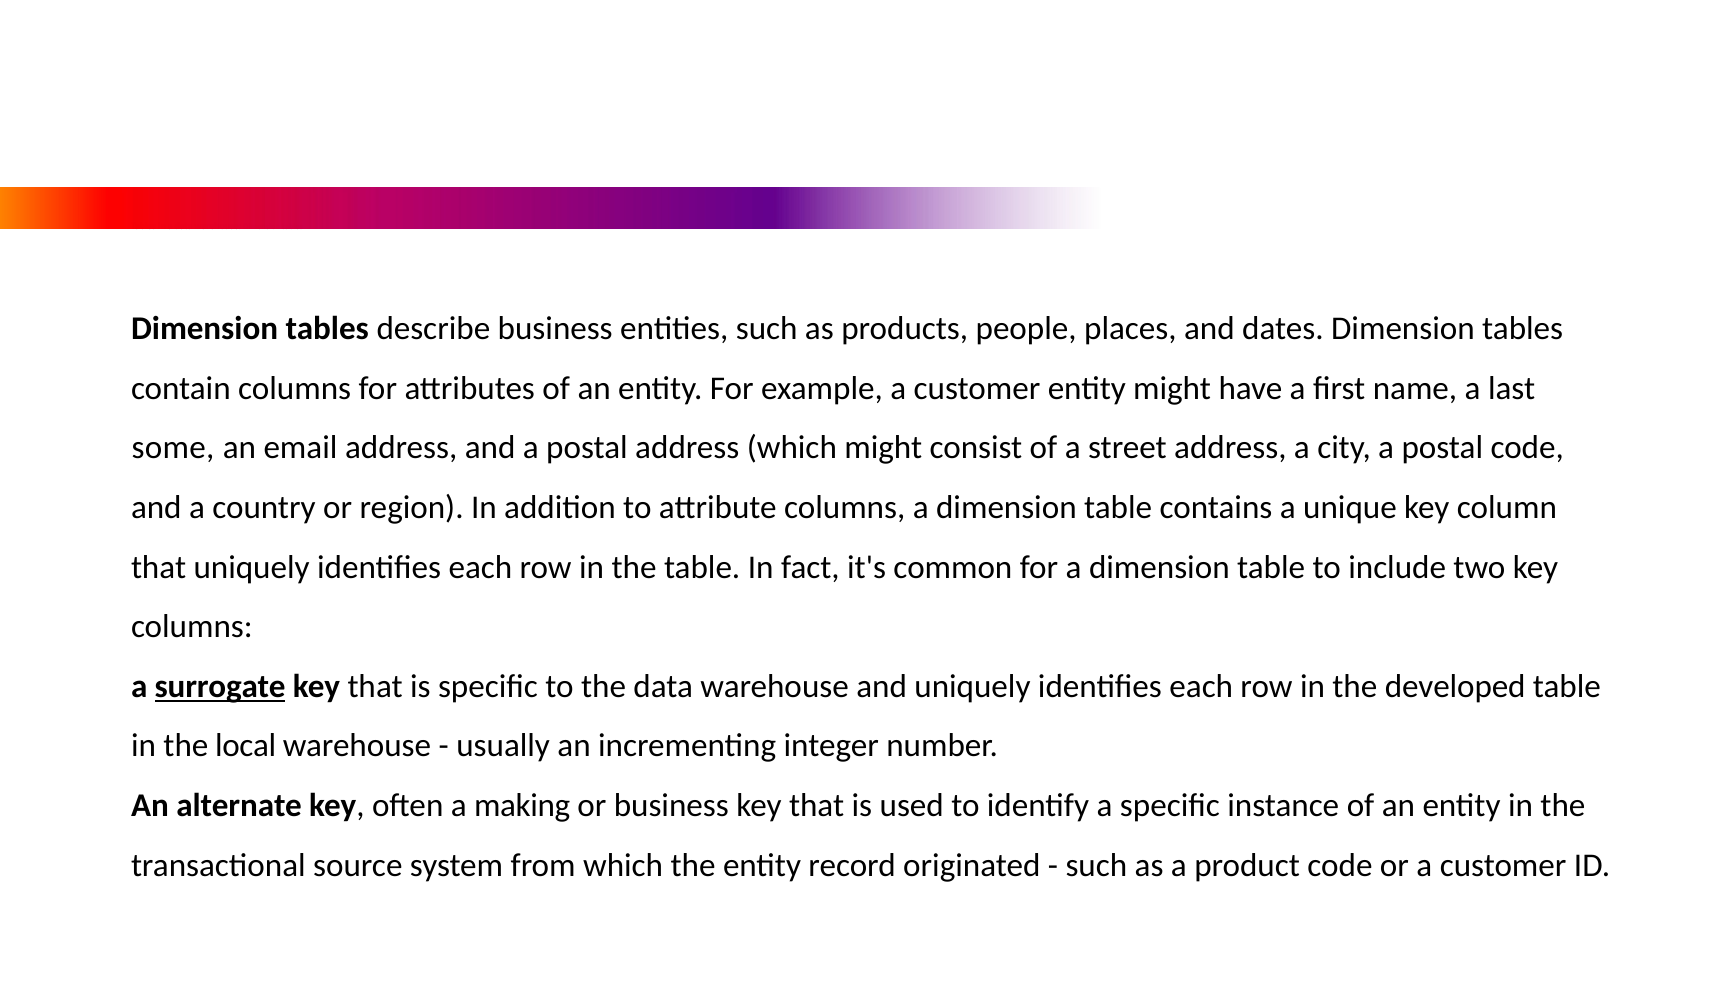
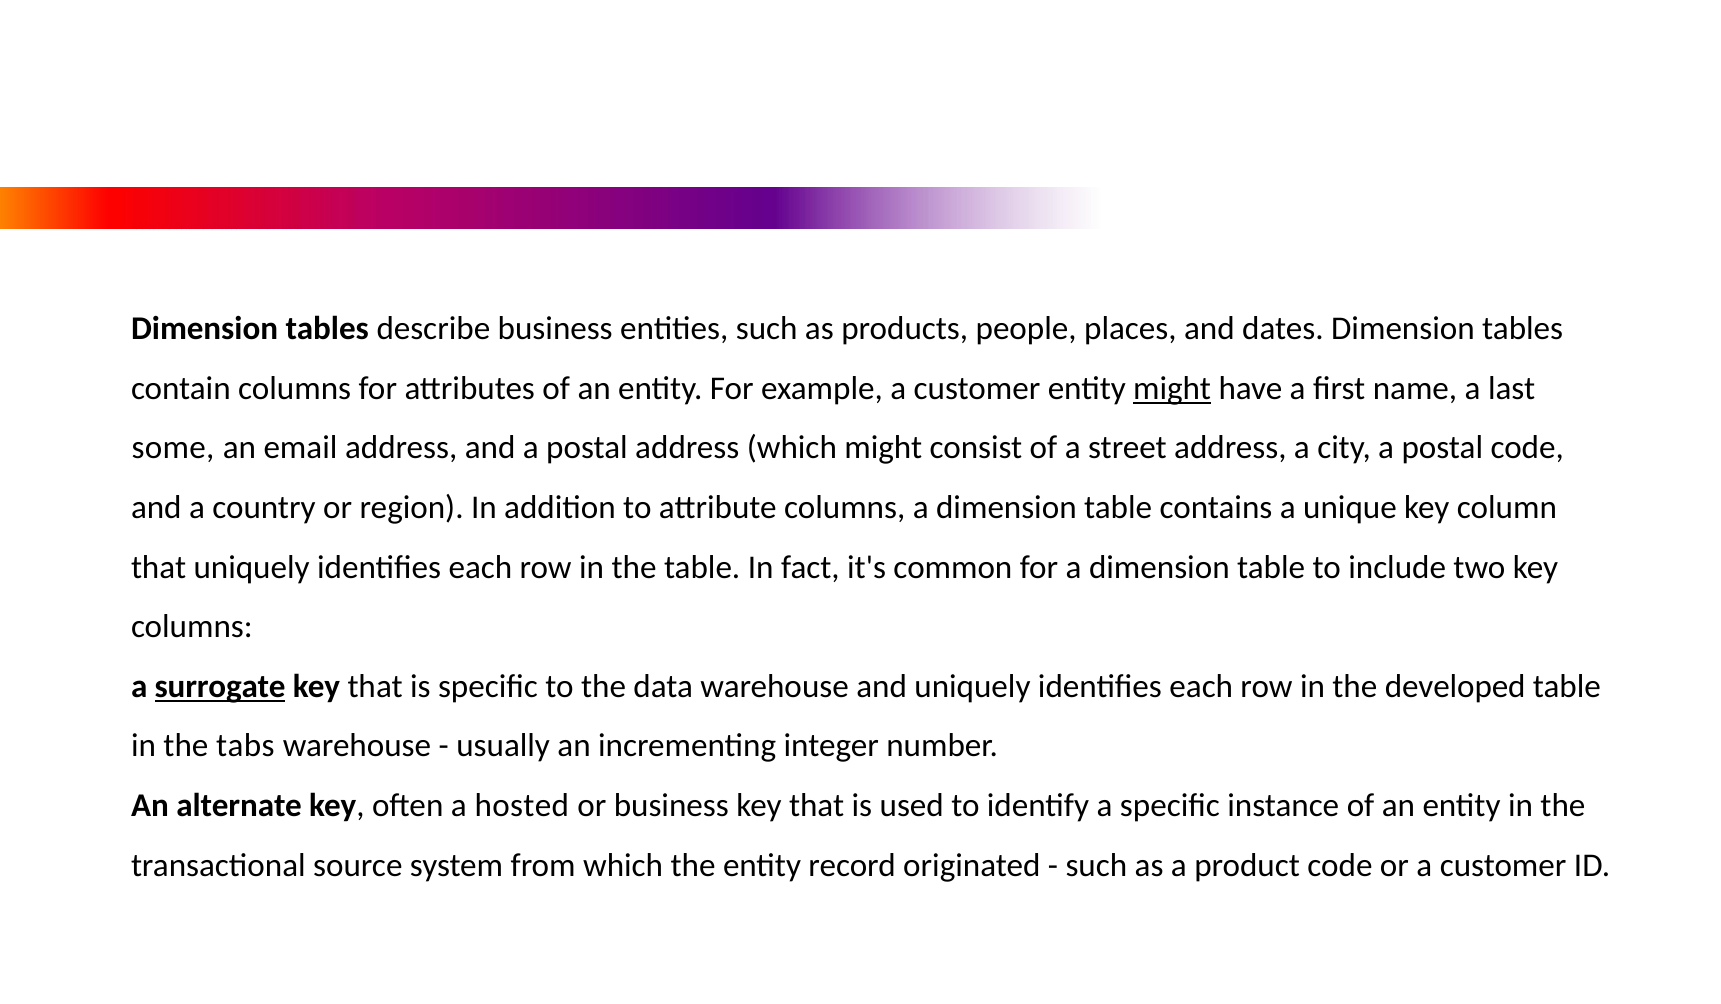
might at (1172, 388) underline: none -> present
local: local -> tabs
making: making -> hosted
